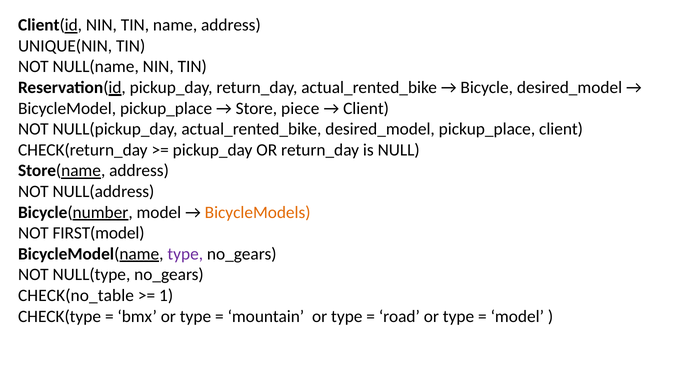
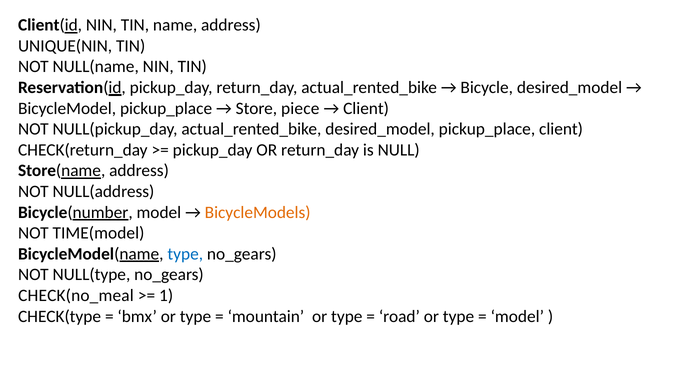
FIRST(model: FIRST(model -> TIME(model
type at (185, 254) colour: purple -> blue
CHECK(no_table: CHECK(no_table -> CHECK(no_meal
